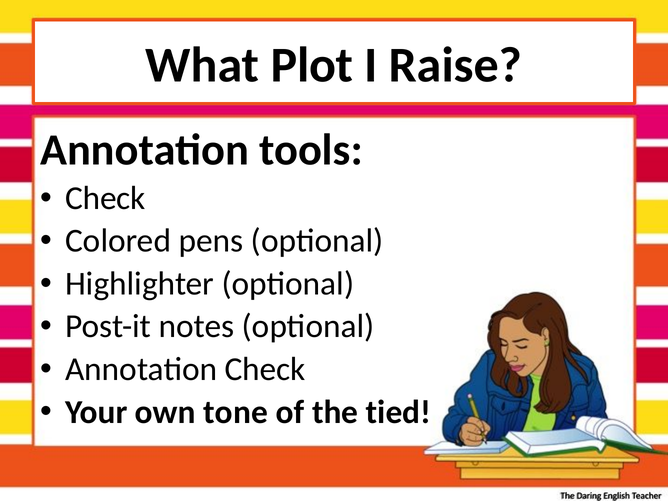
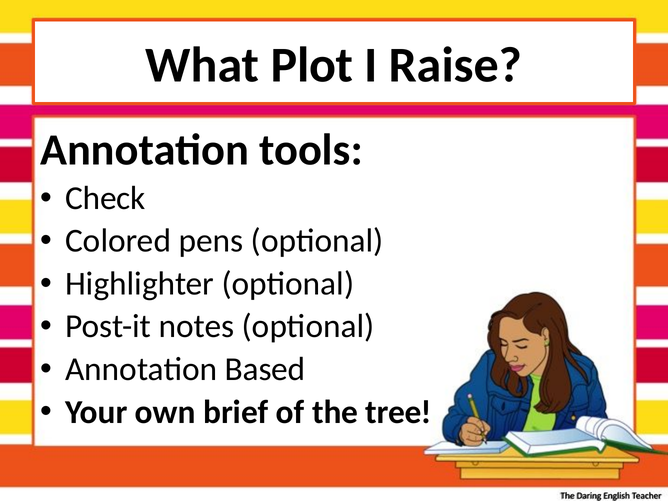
Annotation Check: Check -> Based
tone: tone -> brief
tied: tied -> tree
